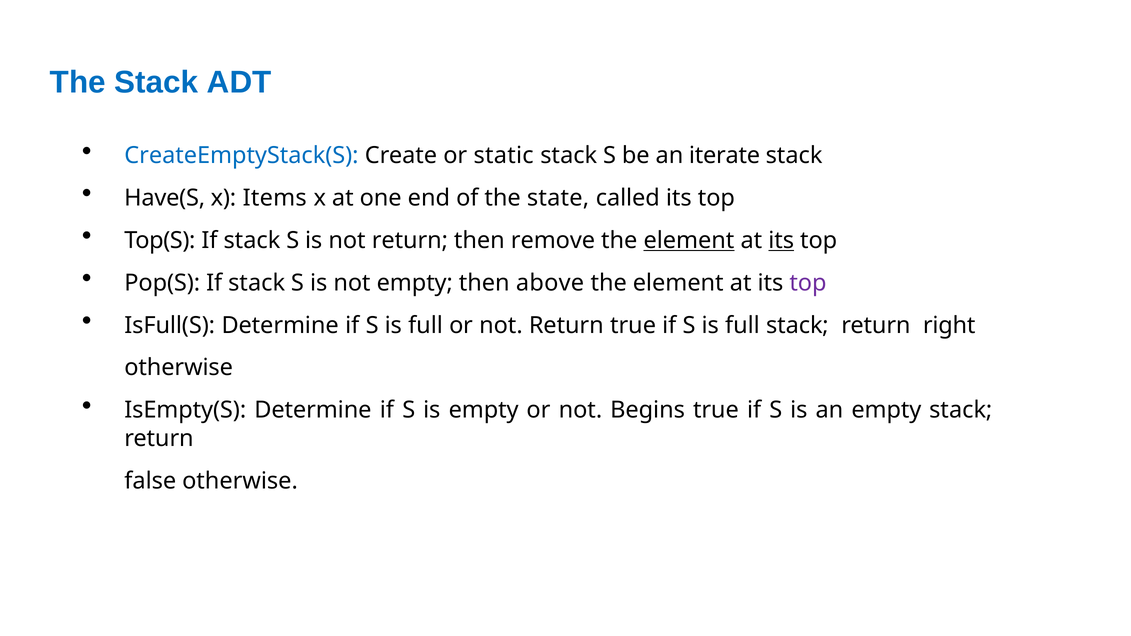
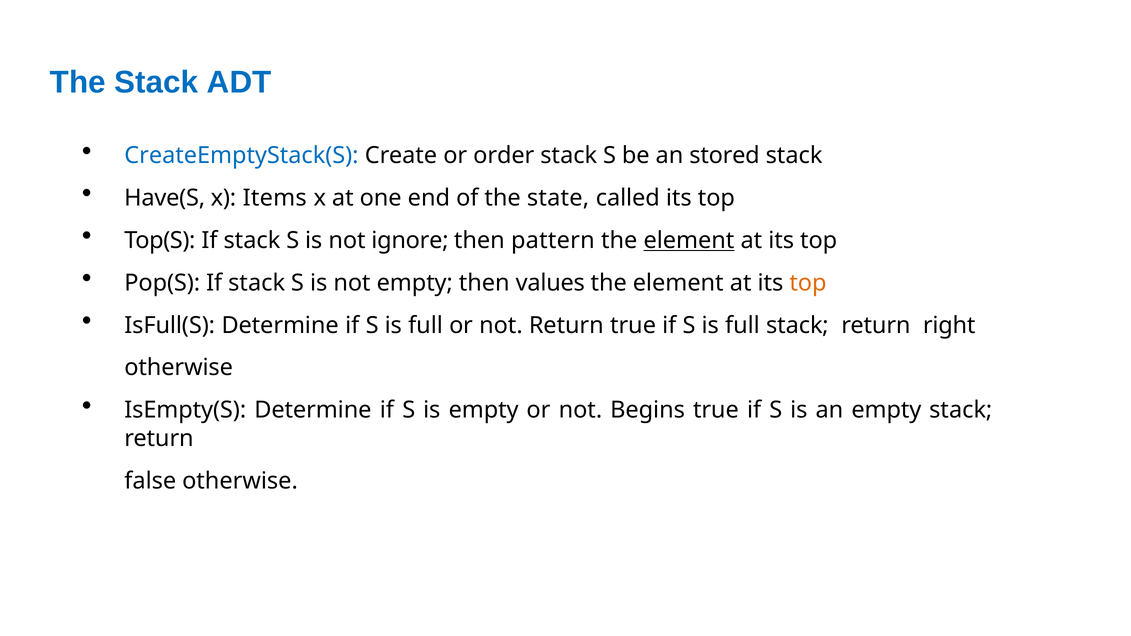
static: static -> order
iterate: iterate -> stored
is not return: return -> ignore
remove: remove -> pattern
its at (781, 240) underline: present -> none
above: above -> values
top at (808, 283) colour: purple -> orange
